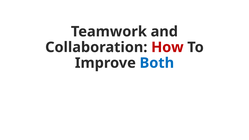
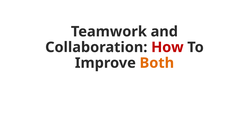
Both colour: blue -> orange
